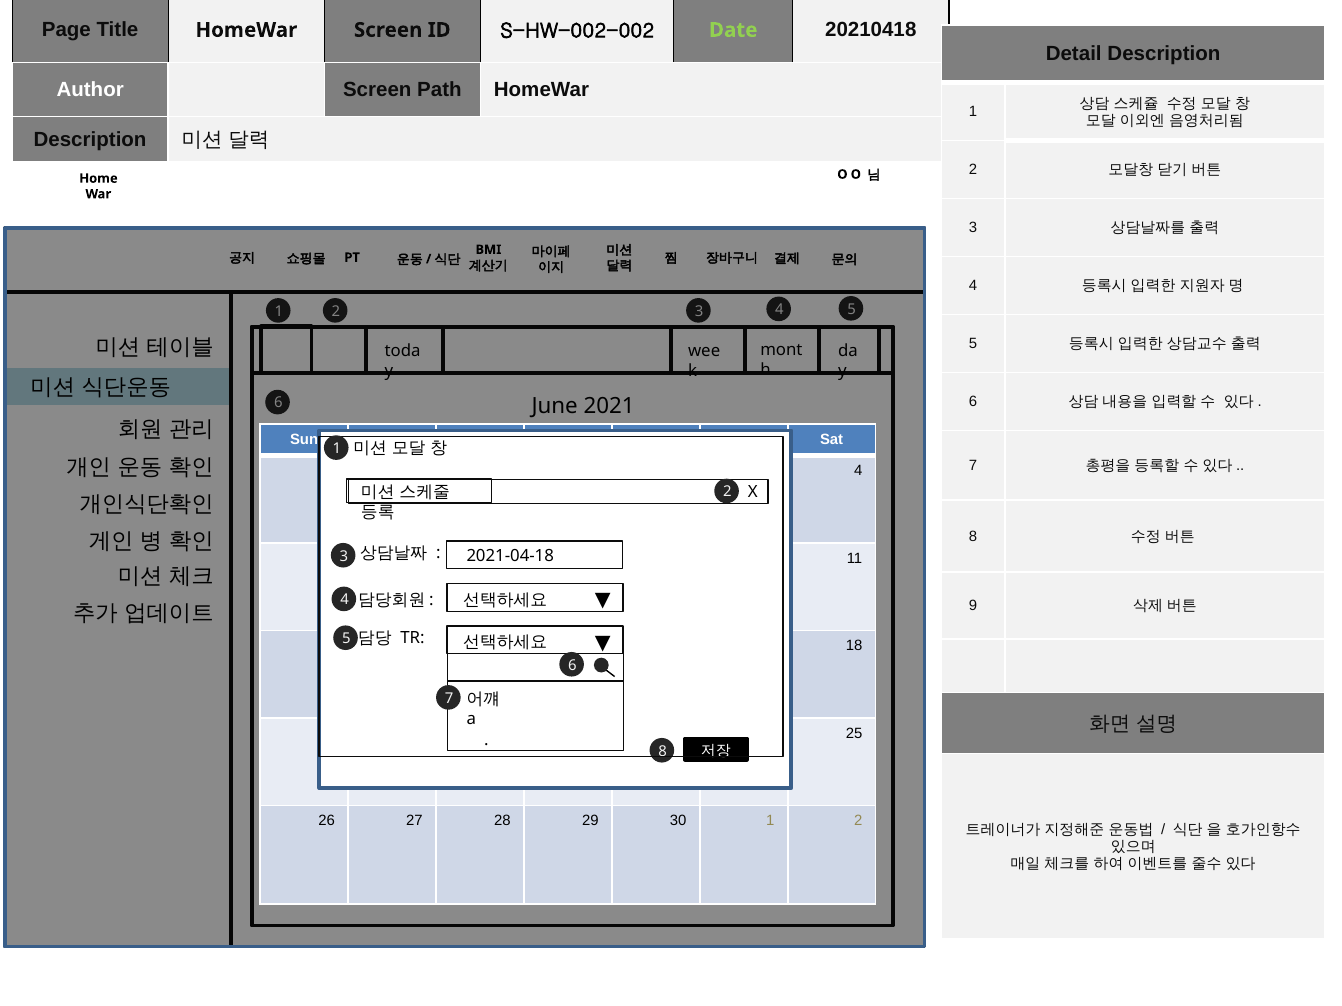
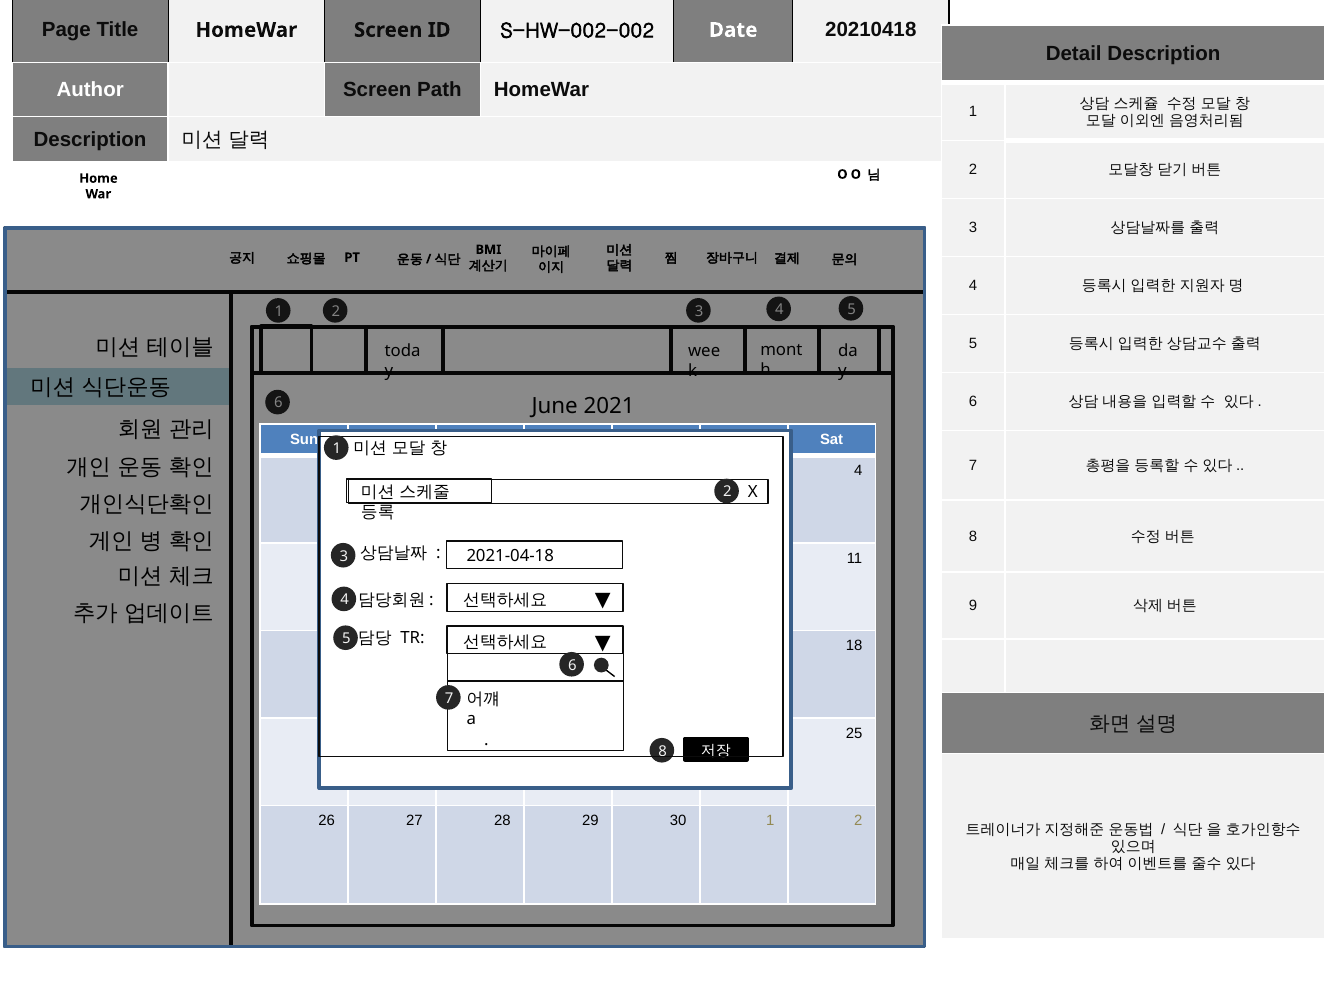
Date colour: light green -> white
